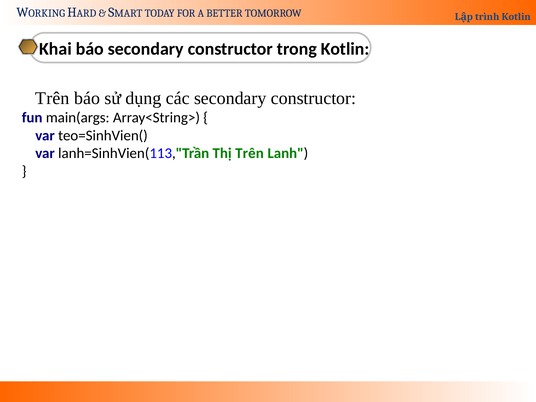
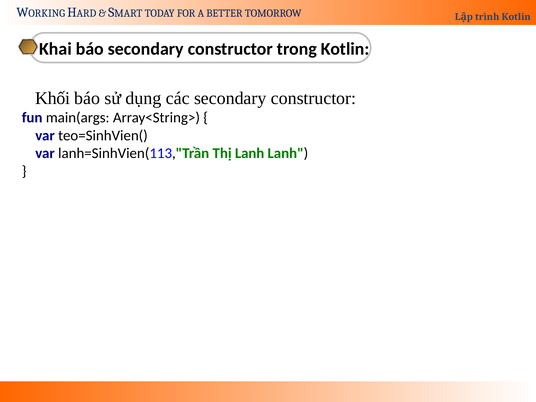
Trên at (52, 98): Trên -> Khối
Thị Trên: Trên -> Lanh
